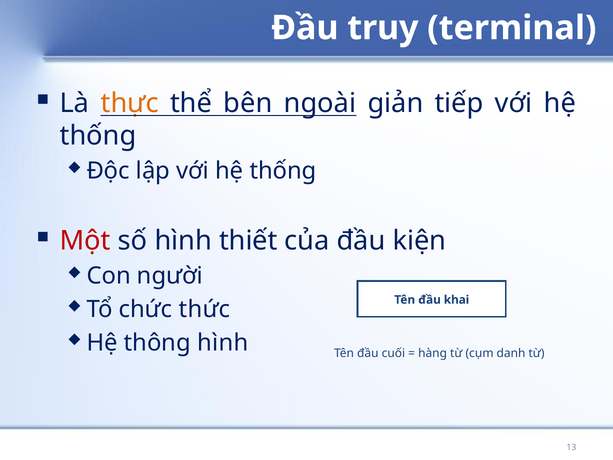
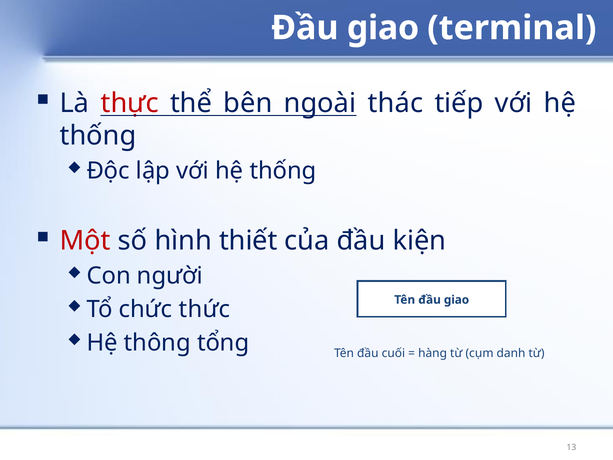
truy at (383, 28): truy -> giao
thực colour: orange -> red
giản: giản -> thác
Tên đầu khai: khai -> giao
thông hình: hình -> tổng
